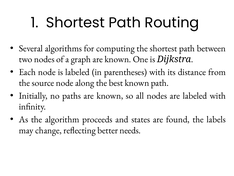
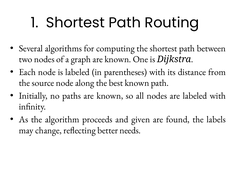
states: states -> given
